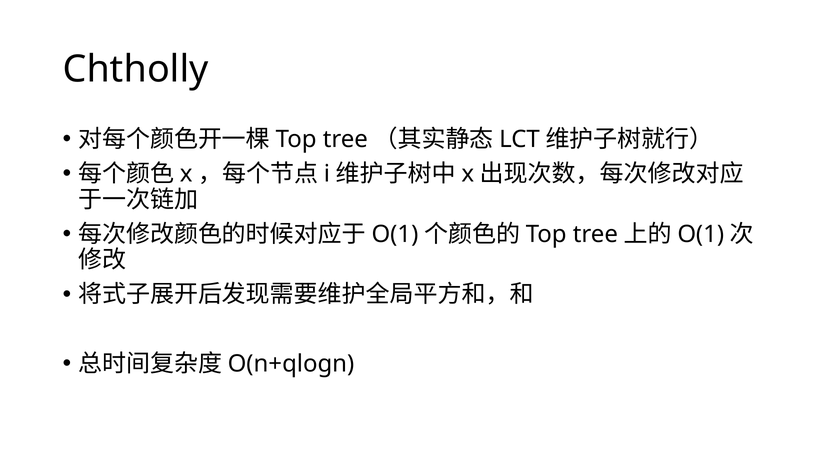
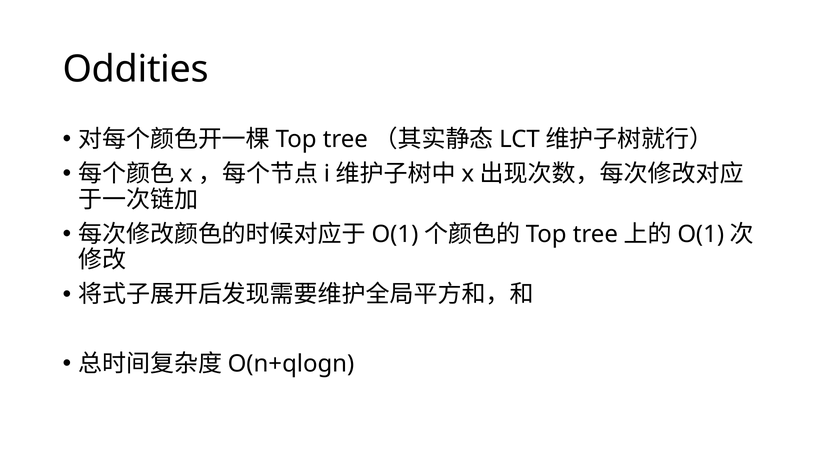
Chtholly: Chtholly -> Oddities
